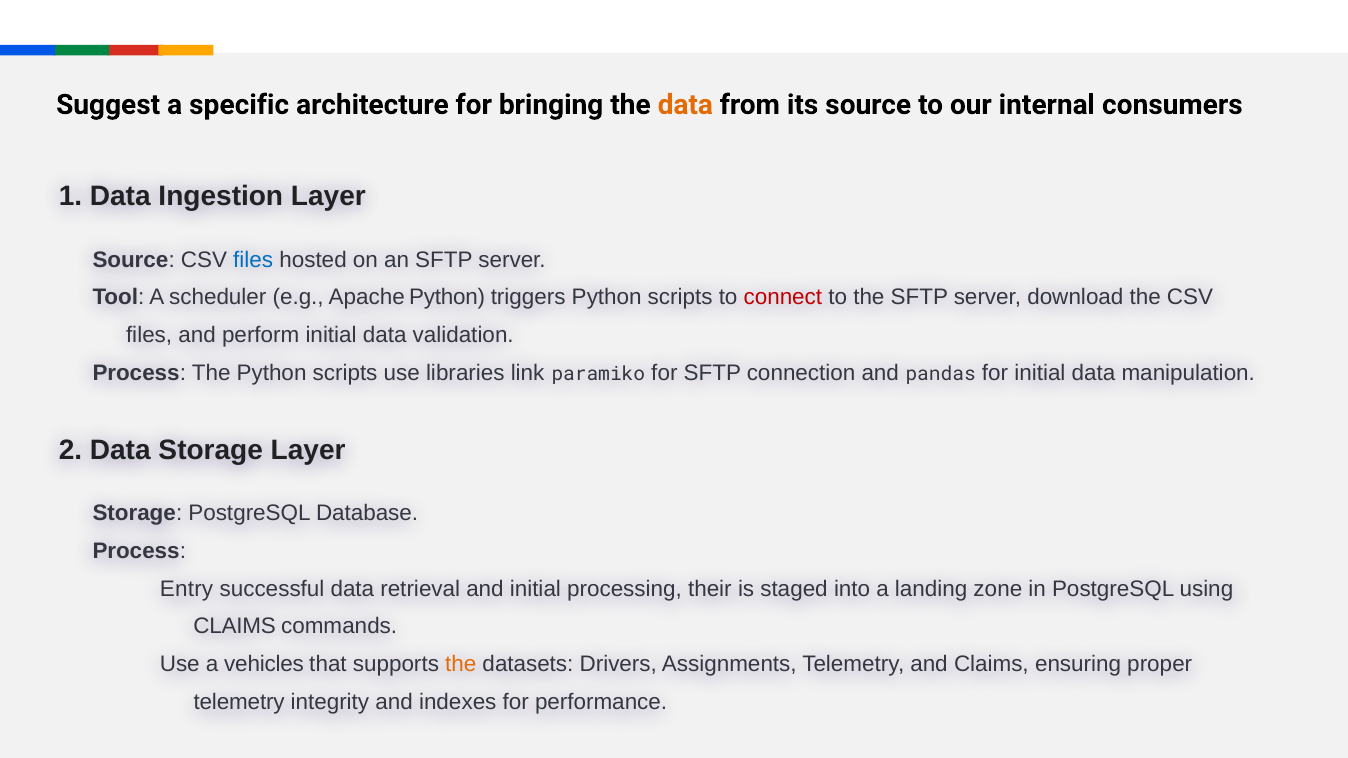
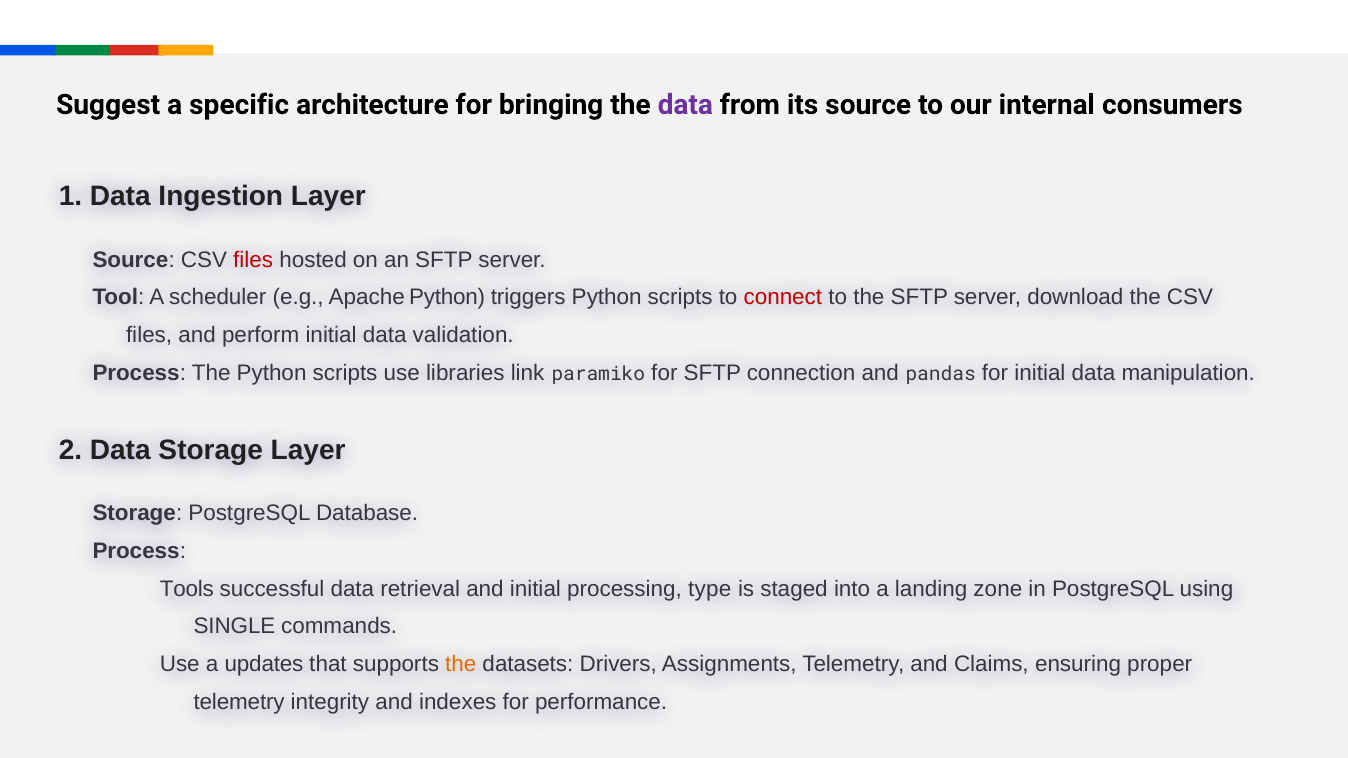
data at (685, 105) colour: orange -> purple
files at (253, 260) colour: blue -> red
Entry: Entry -> Tools
their: their -> type
CLAIMS at (235, 627): CLAIMS -> SINGLE
vehicles: vehicles -> updates
